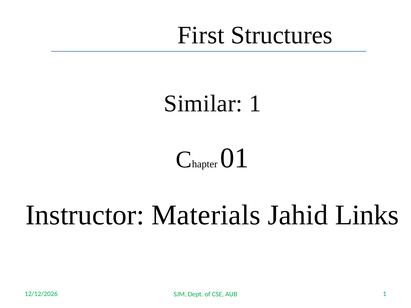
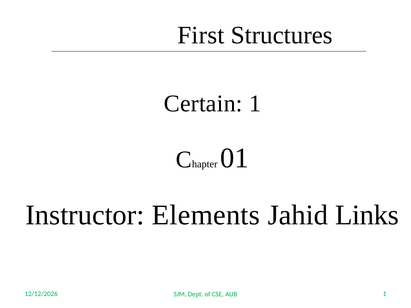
Similar: Similar -> Certain
Materials: Materials -> Elements
